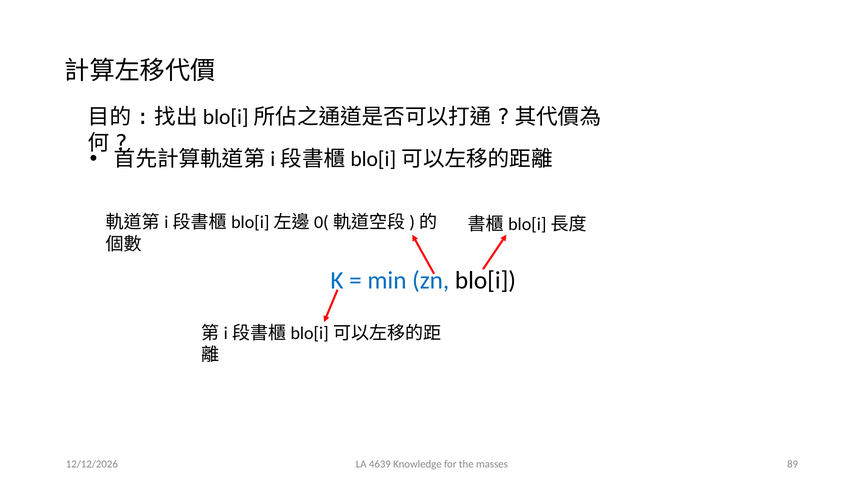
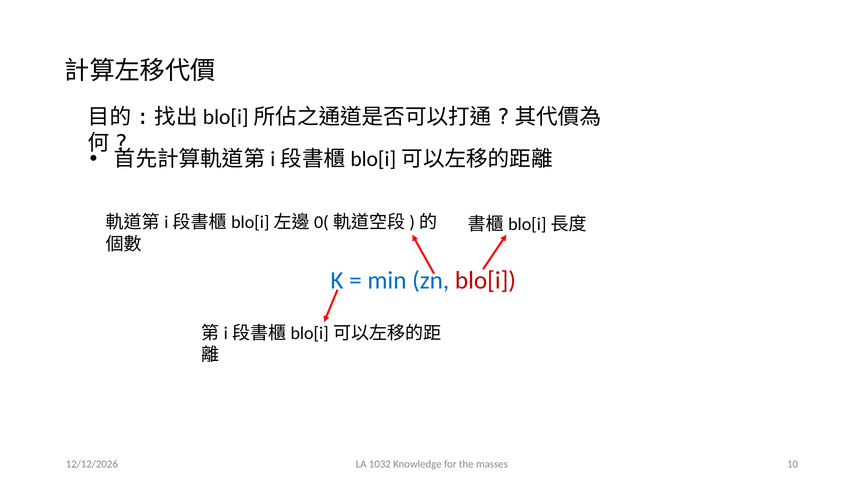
blo[i colour: black -> red
4639: 4639 -> 1032
89: 89 -> 10
